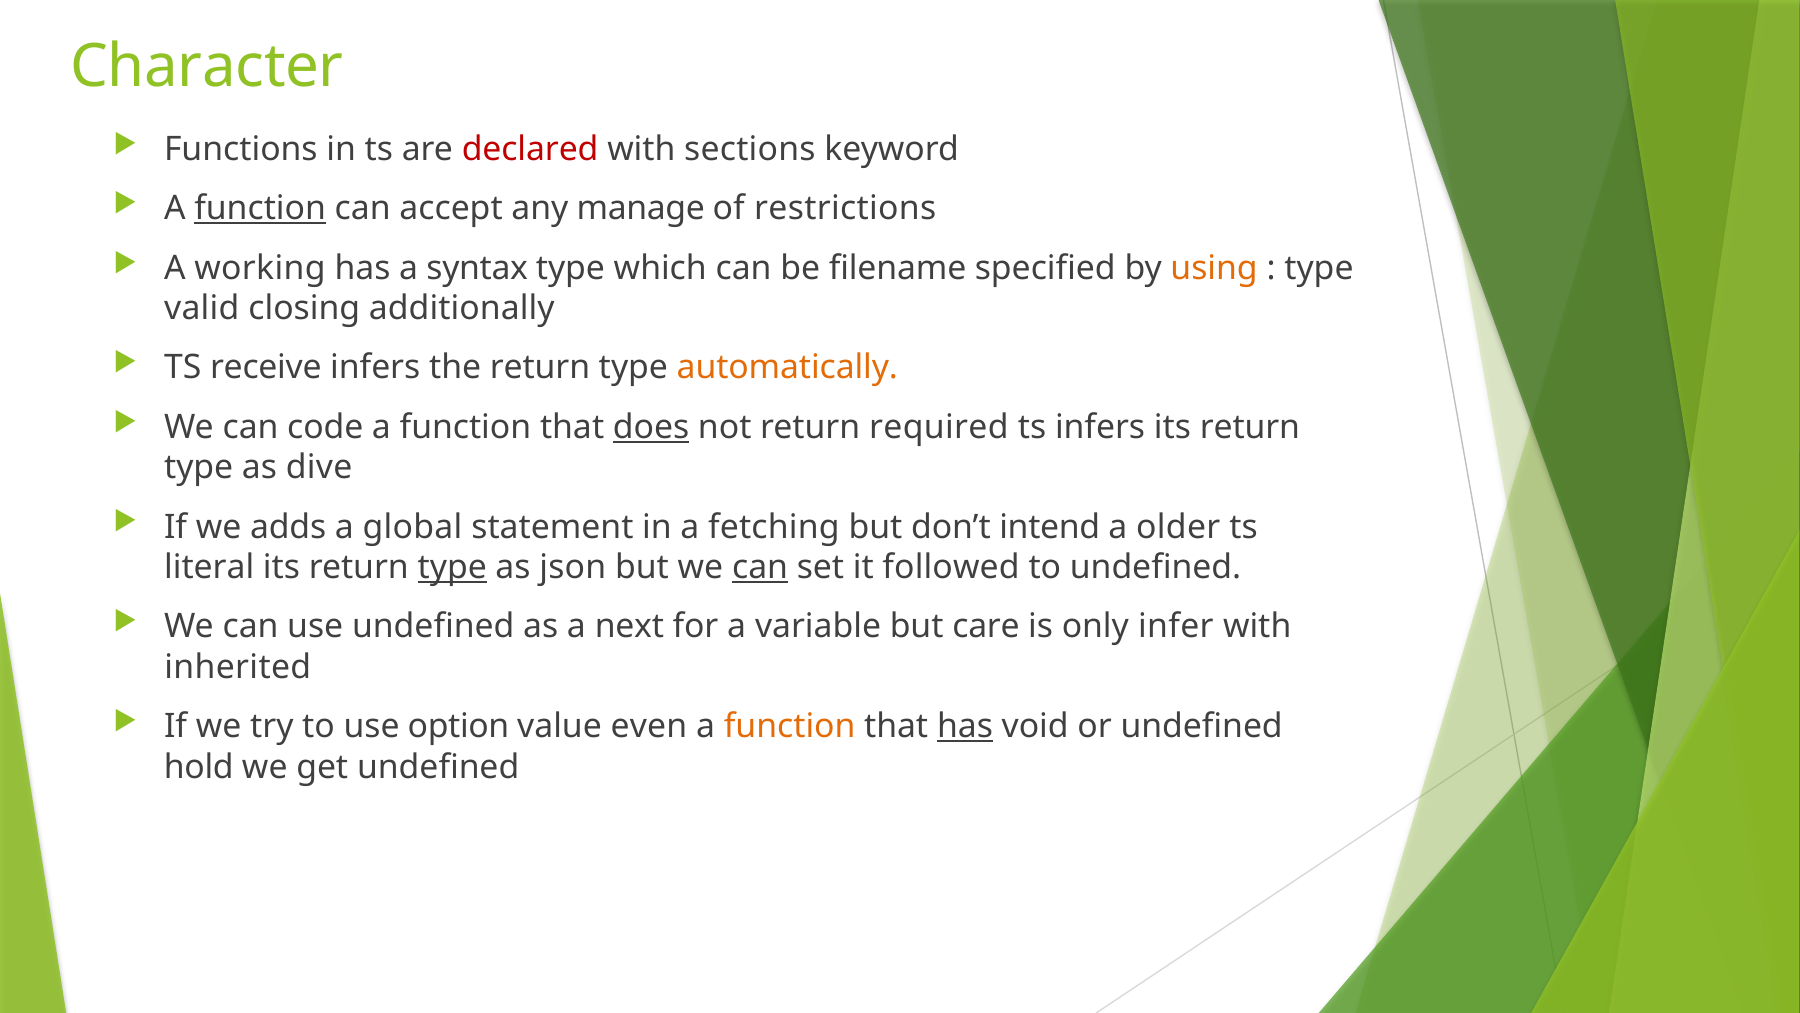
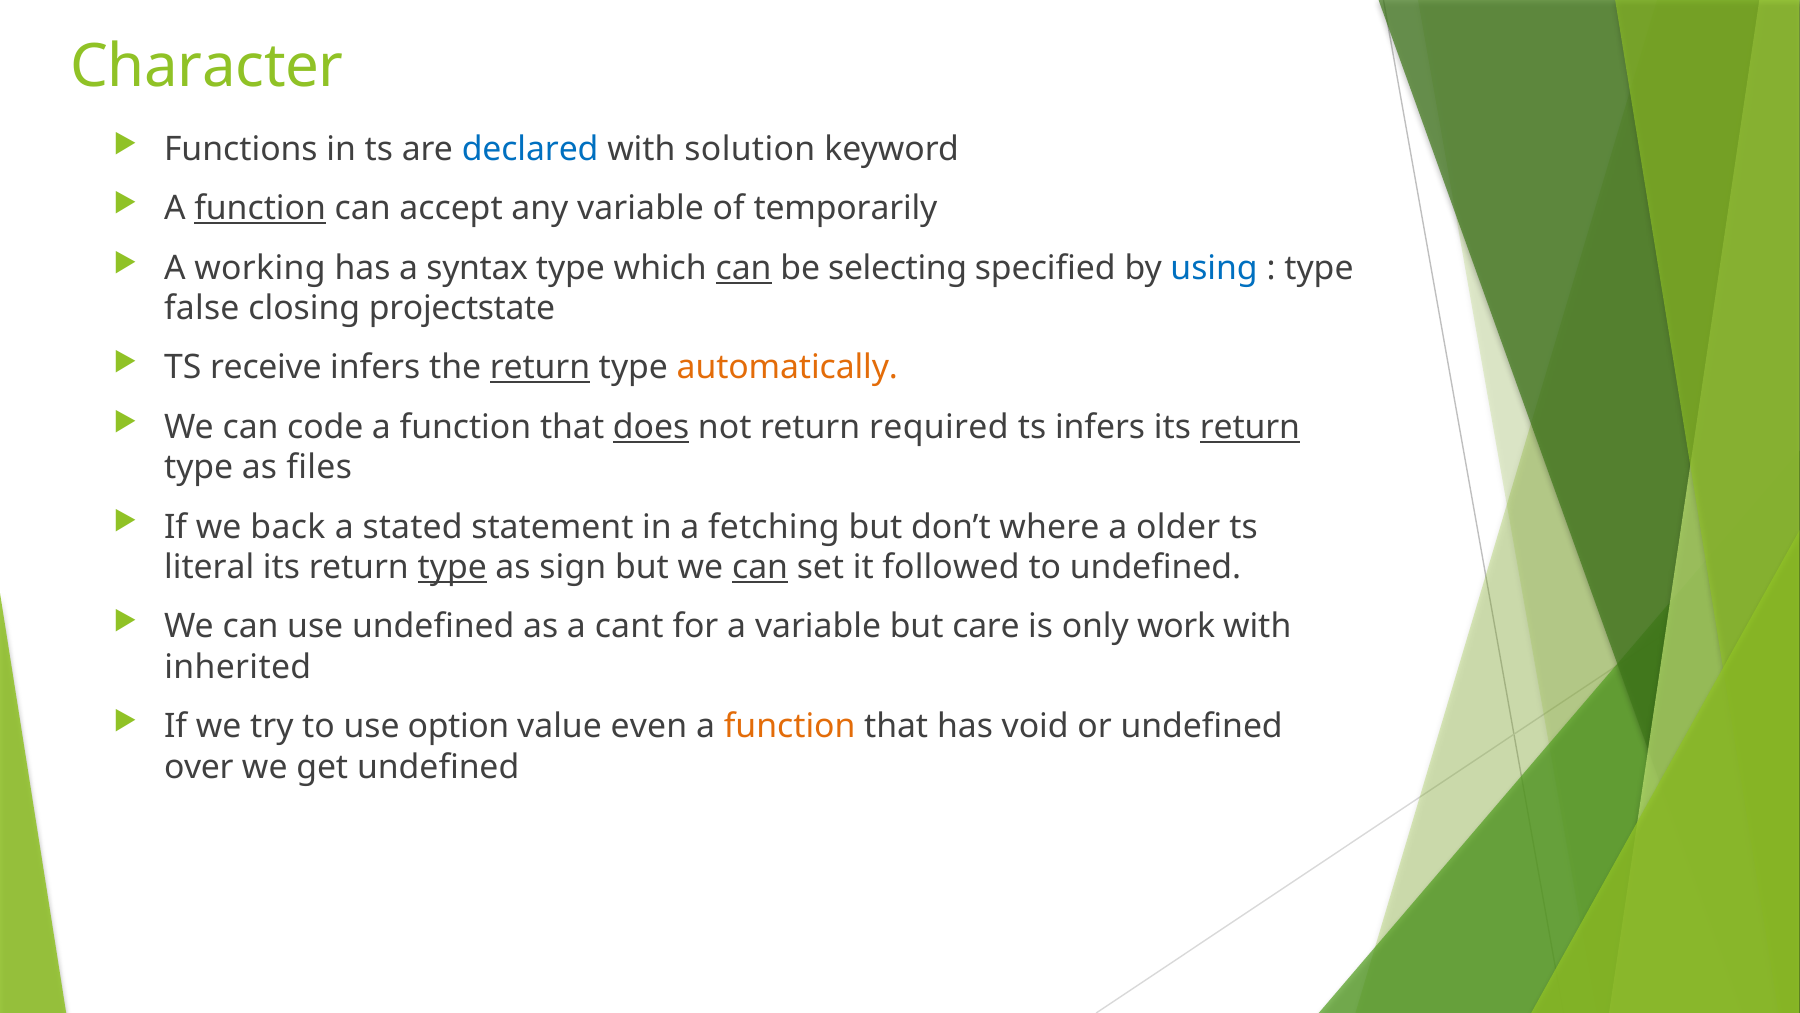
declared colour: red -> blue
sections: sections -> solution
any manage: manage -> variable
restrictions: restrictions -> temporarily
can at (744, 268) underline: none -> present
filename: filename -> selecting
using colour: orange -> blue
valid: valid -> false
additionally: additionally -> projectstate
return at (540, 368) underline: none -> present
return at (1250, 427) underline: none -> present
dive: dive -> files
adds: adds -> back
global: global -> stated
intend: intend -> where
json: json -> sign
next: next -> cant
infer: infer -> work
has at (965, 726) underline: present -> none
hold: hold -> over
